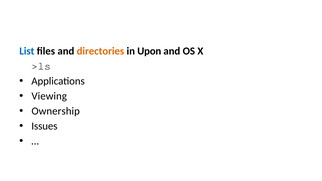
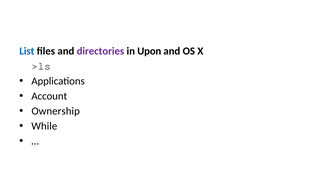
directories colour: orange -> purple
Viewing: Viewing -> Account
Issues: Issues -> While
